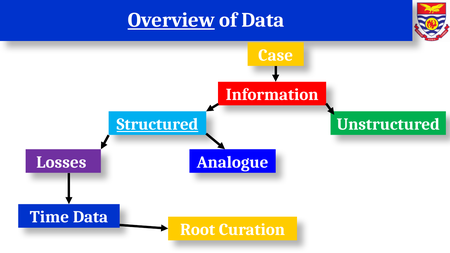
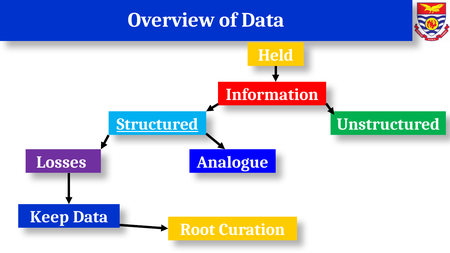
Overview underline: present -> none
Case: Case -> Held
Time: Time -> Keep
